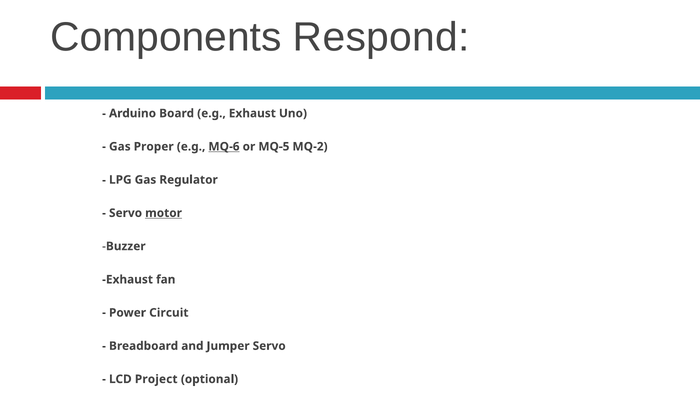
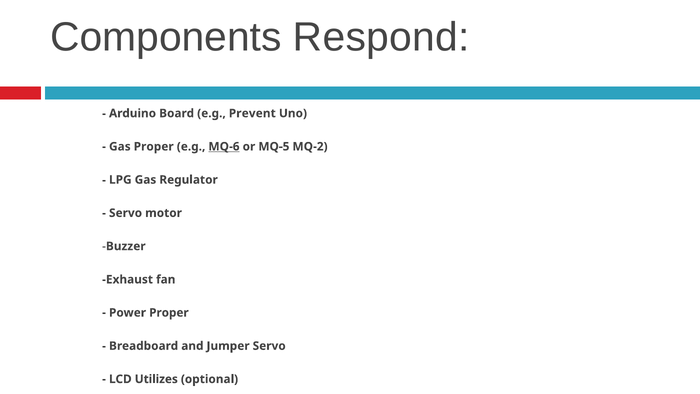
e.g Exhaust: Exhaust -> Prevent
motor underline: present -> none
Power Circuit: Circuit -> Proper
Project: Project -> Utilizes
